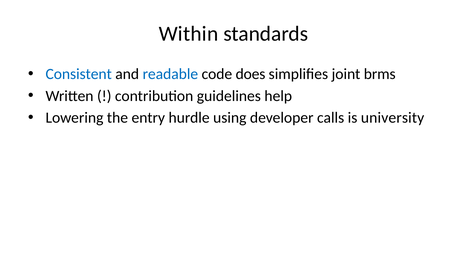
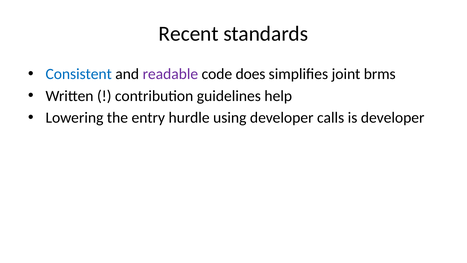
Within: Within -> Recent
readable colour: blue -> purple
is university: university -> developer
